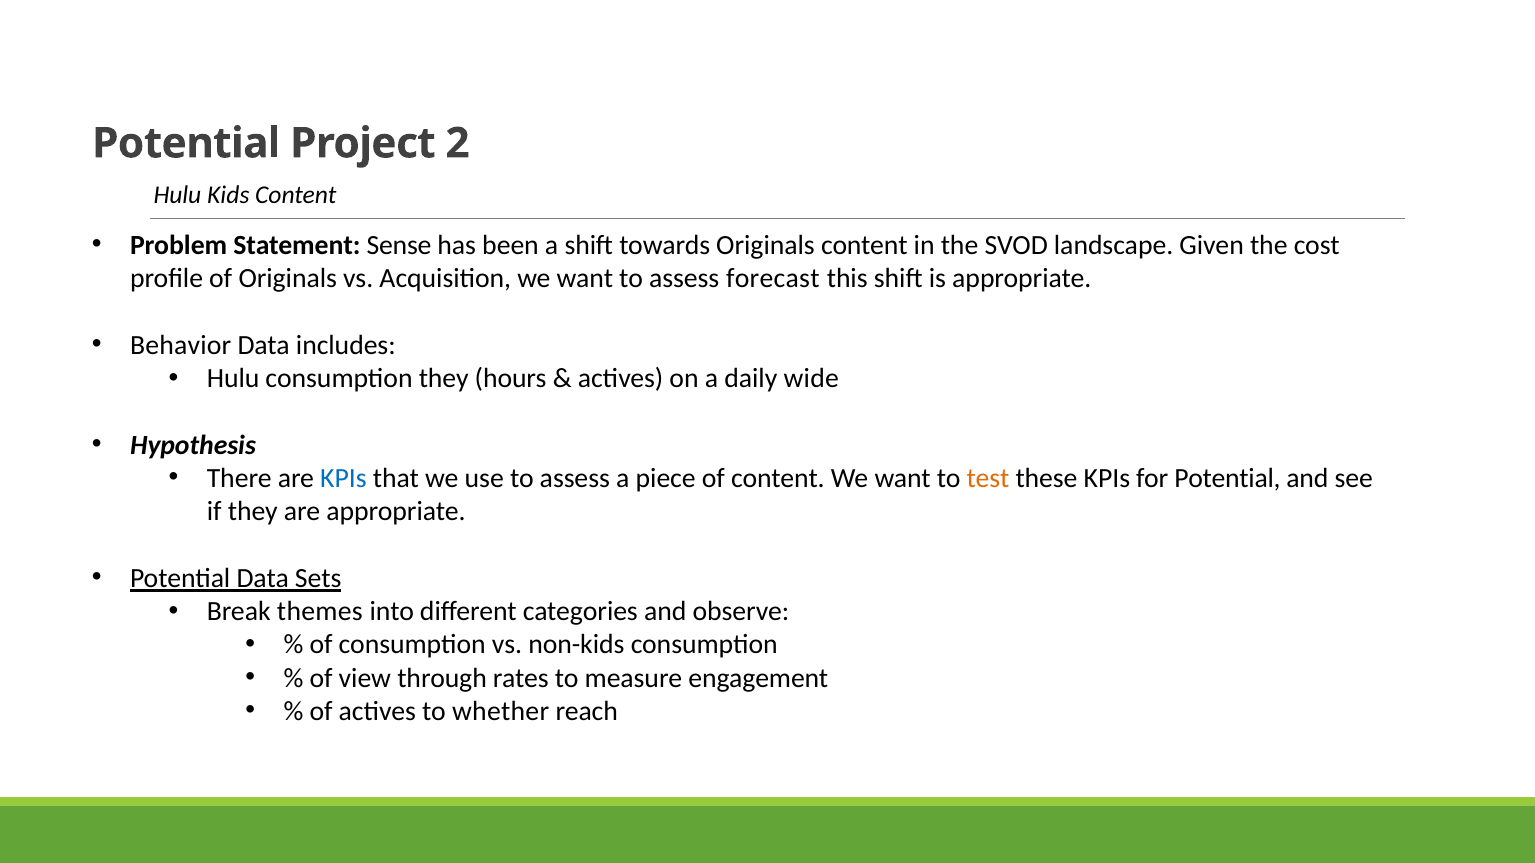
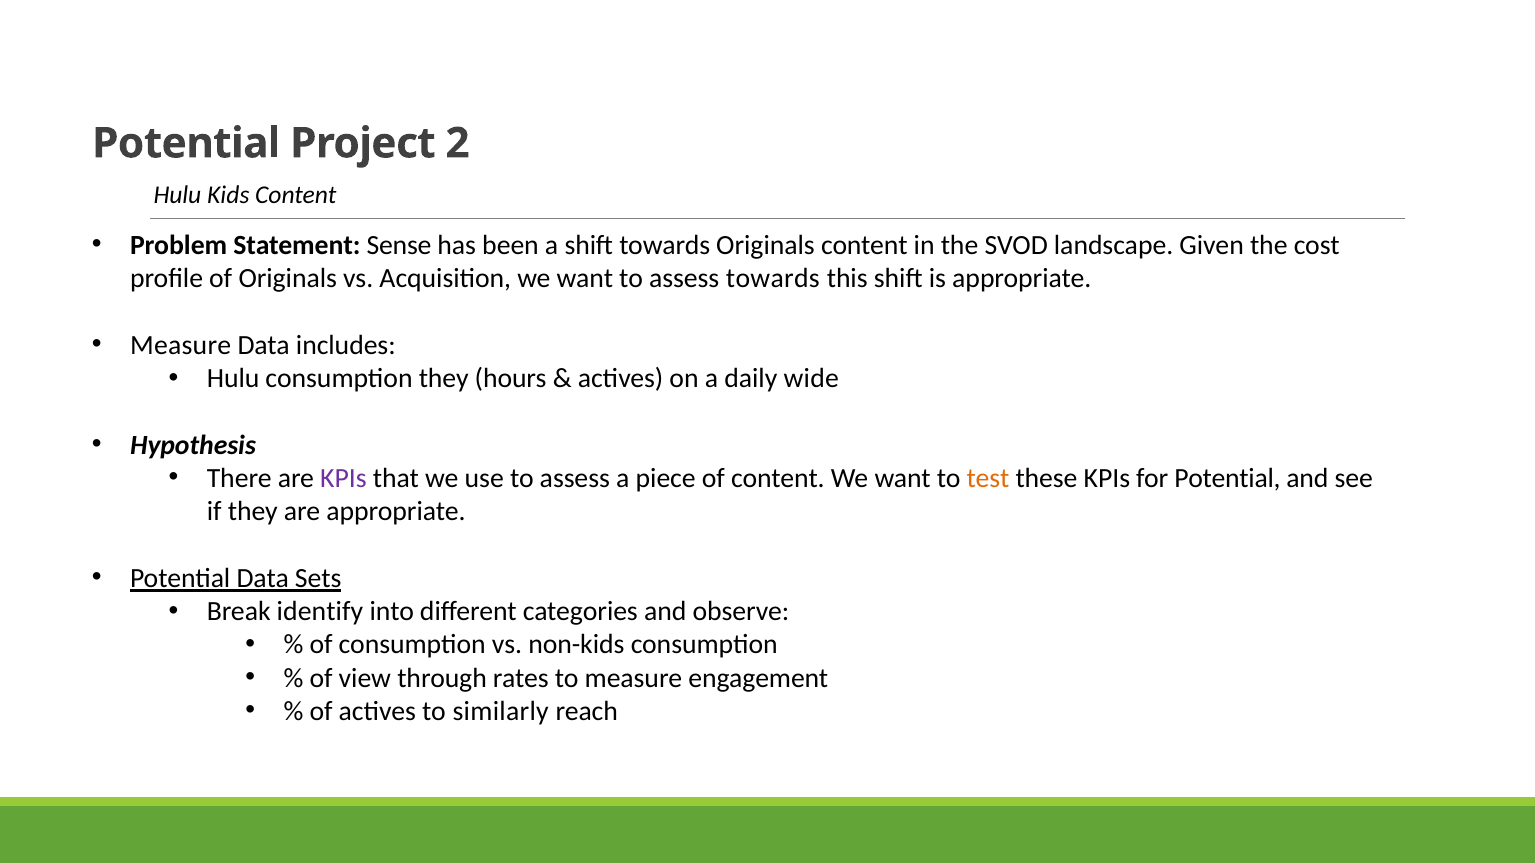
assess forecast: forecast -> towards
Behavior at (181, 345): Behavior -> Measure
KPIs at (343, 479) colour: blue -> purple
themes: themes -> identify
whether: whether -> similarly
